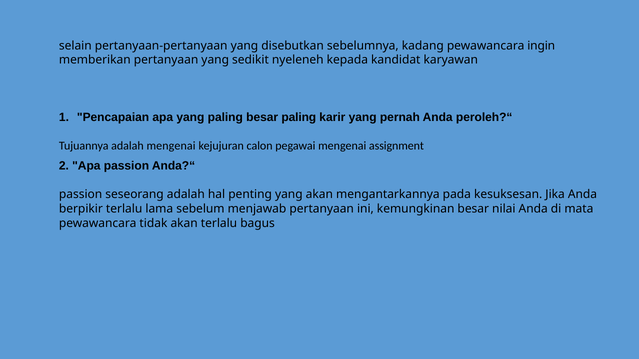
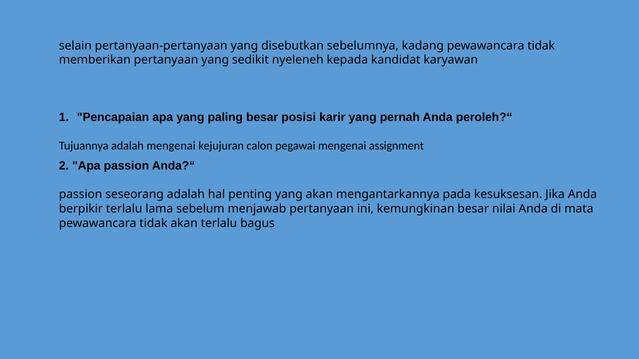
kadang pewawancara ingin: ingin -> tidak
besar paling: paling -> posisi
